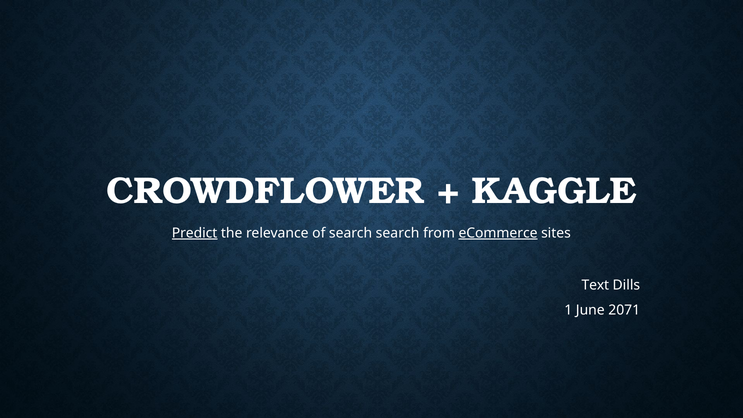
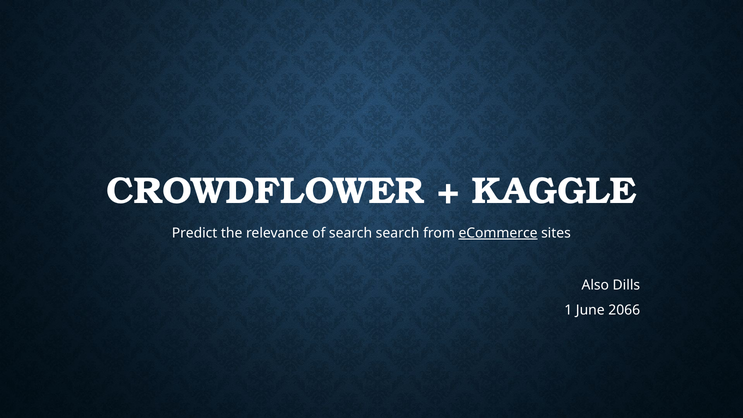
Predict underline: present -> none
Text: Text -> Also
2071: 2071 -> 2066
